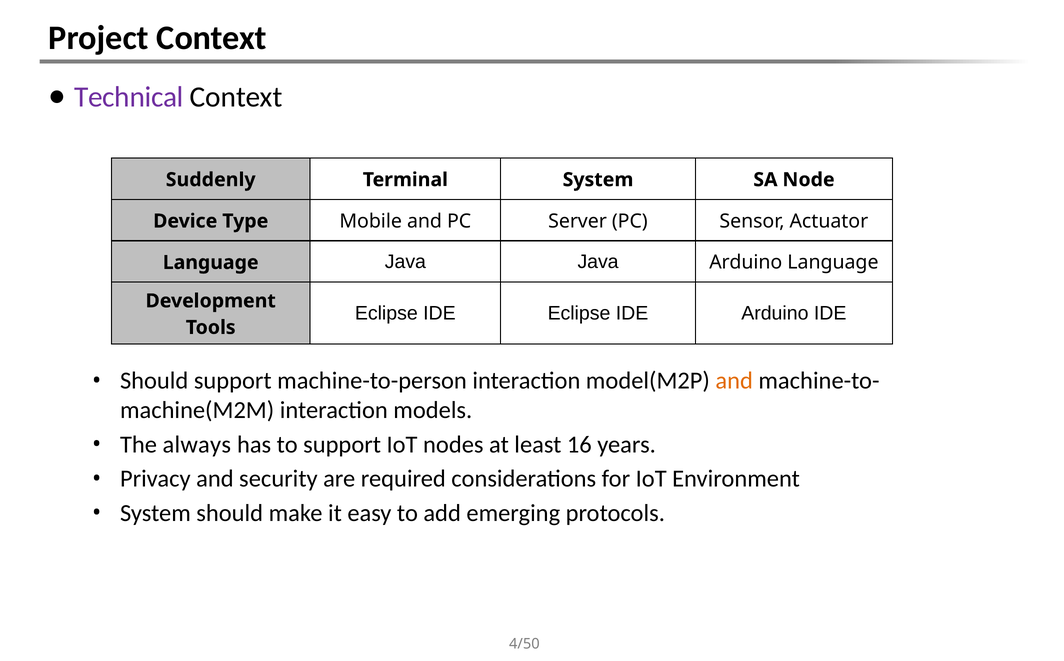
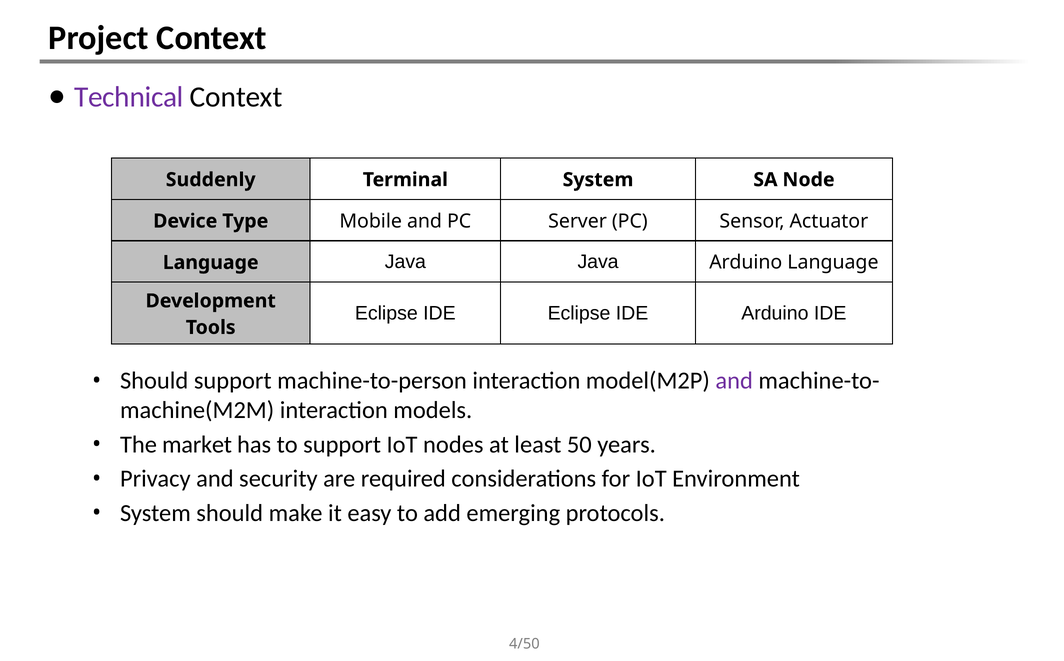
and at (734, 381) colour: orange -> purple
always: always -> market
16: 16 -> 50
